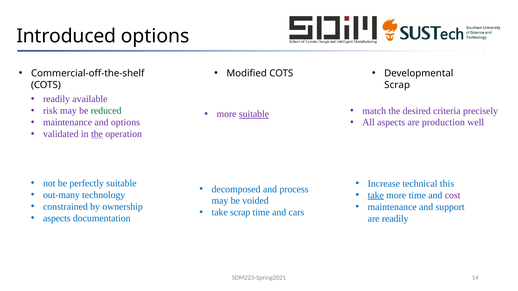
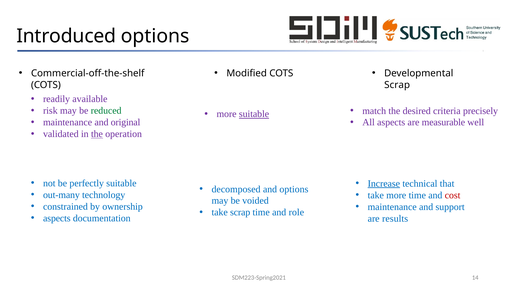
and options: options -> original
production: production -> measurable
Increase underline: none -> present
this: this -> that
and process: process -> options
take at (376, 195) underline: present -> none
cost colour: purple -> red
cars: cars -> role
are readily: readily -> results
